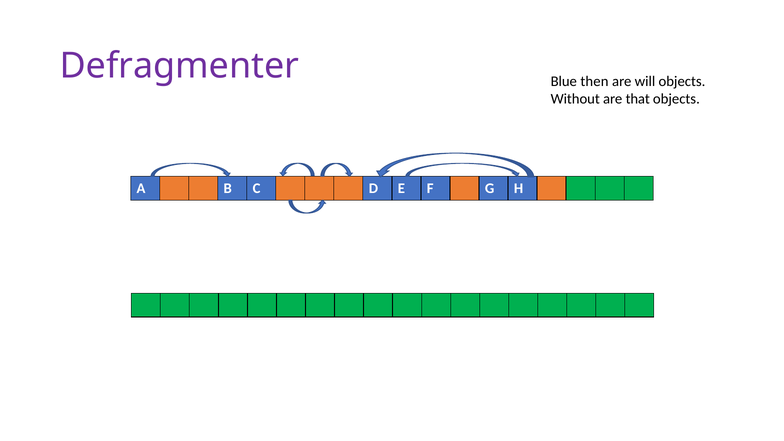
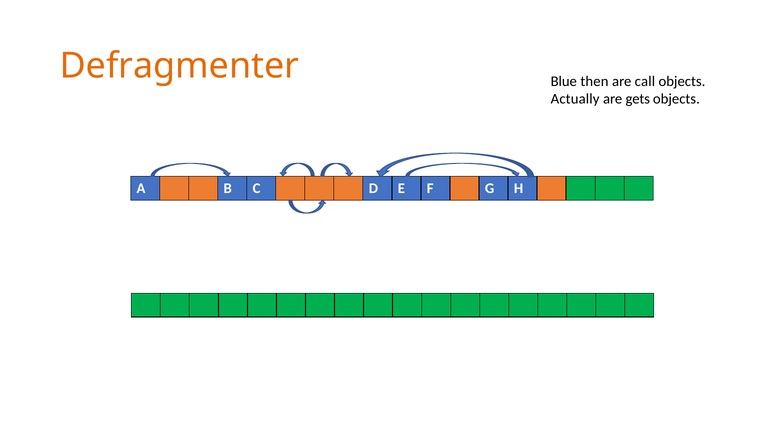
Defragmenter colour: purple -> orange
will: will -> call
Without: Without -> Actually
that: that -> gets
